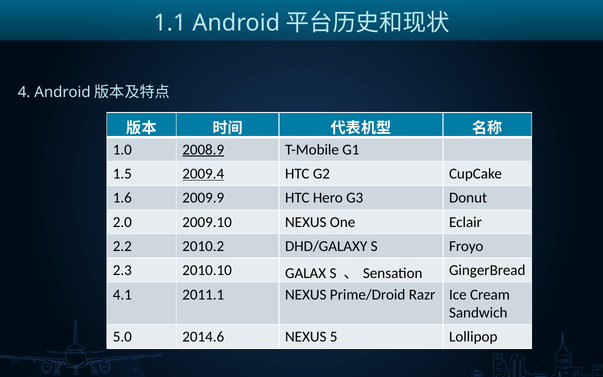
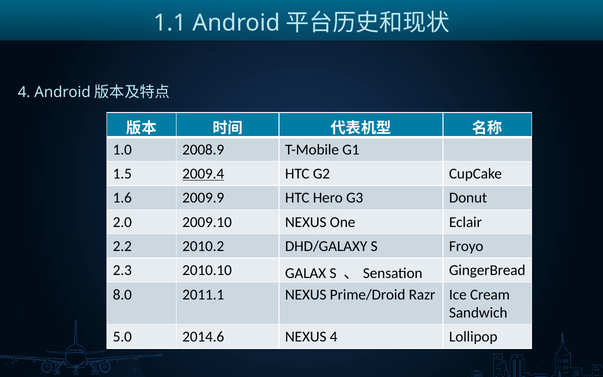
2008.9 underline: present -> none
4.1: 4.1 -> 8.0
NEXUS 5: 5 -> 4
